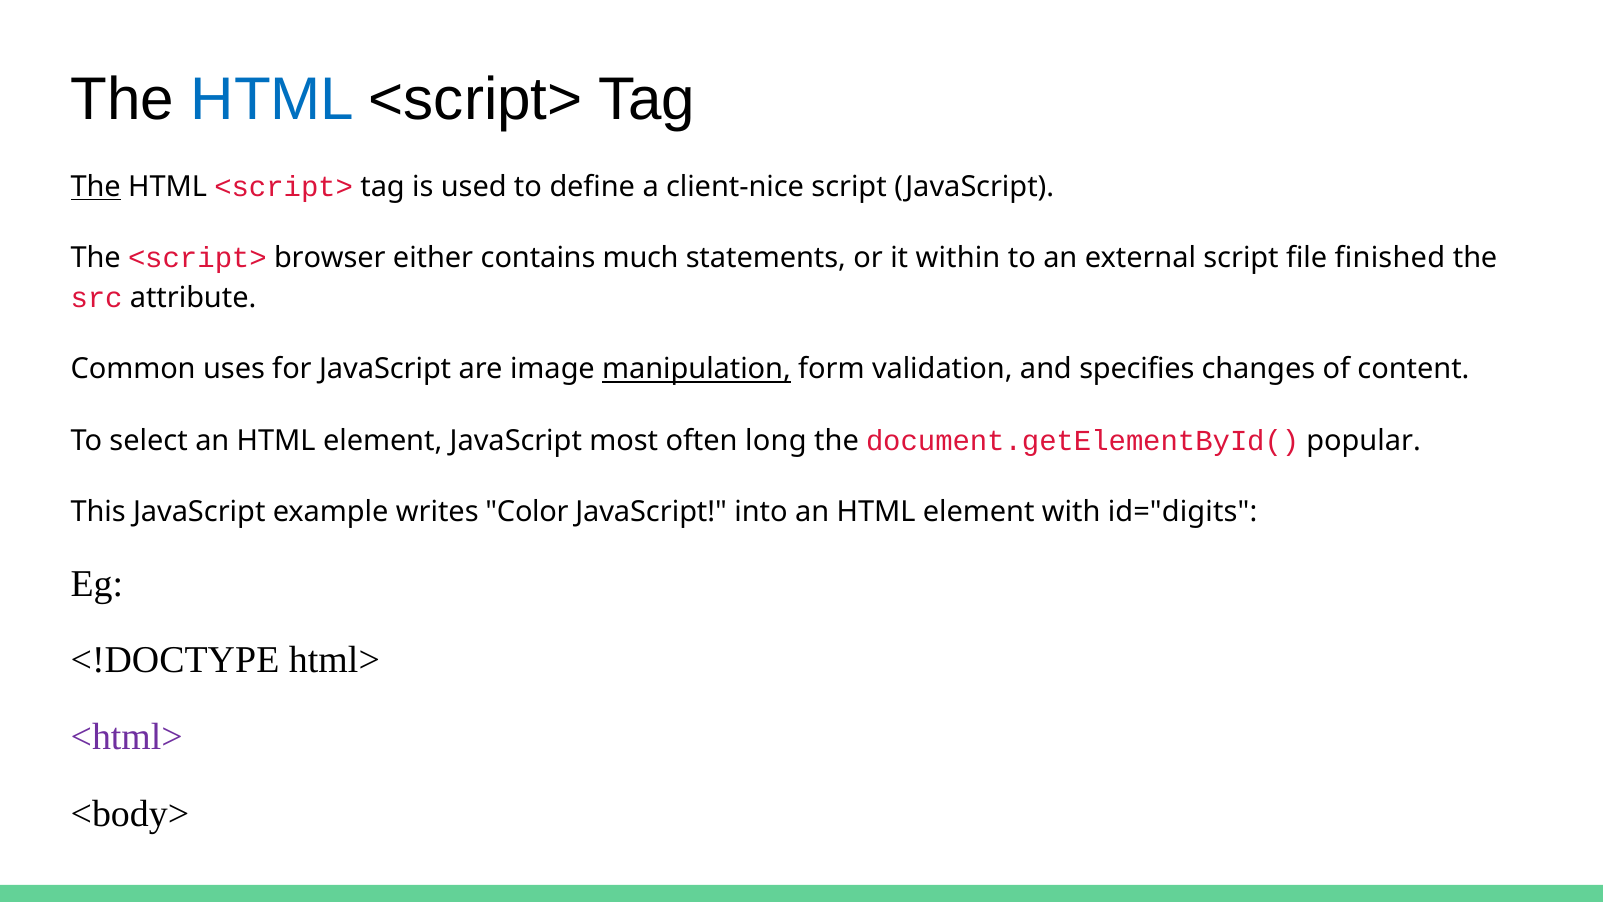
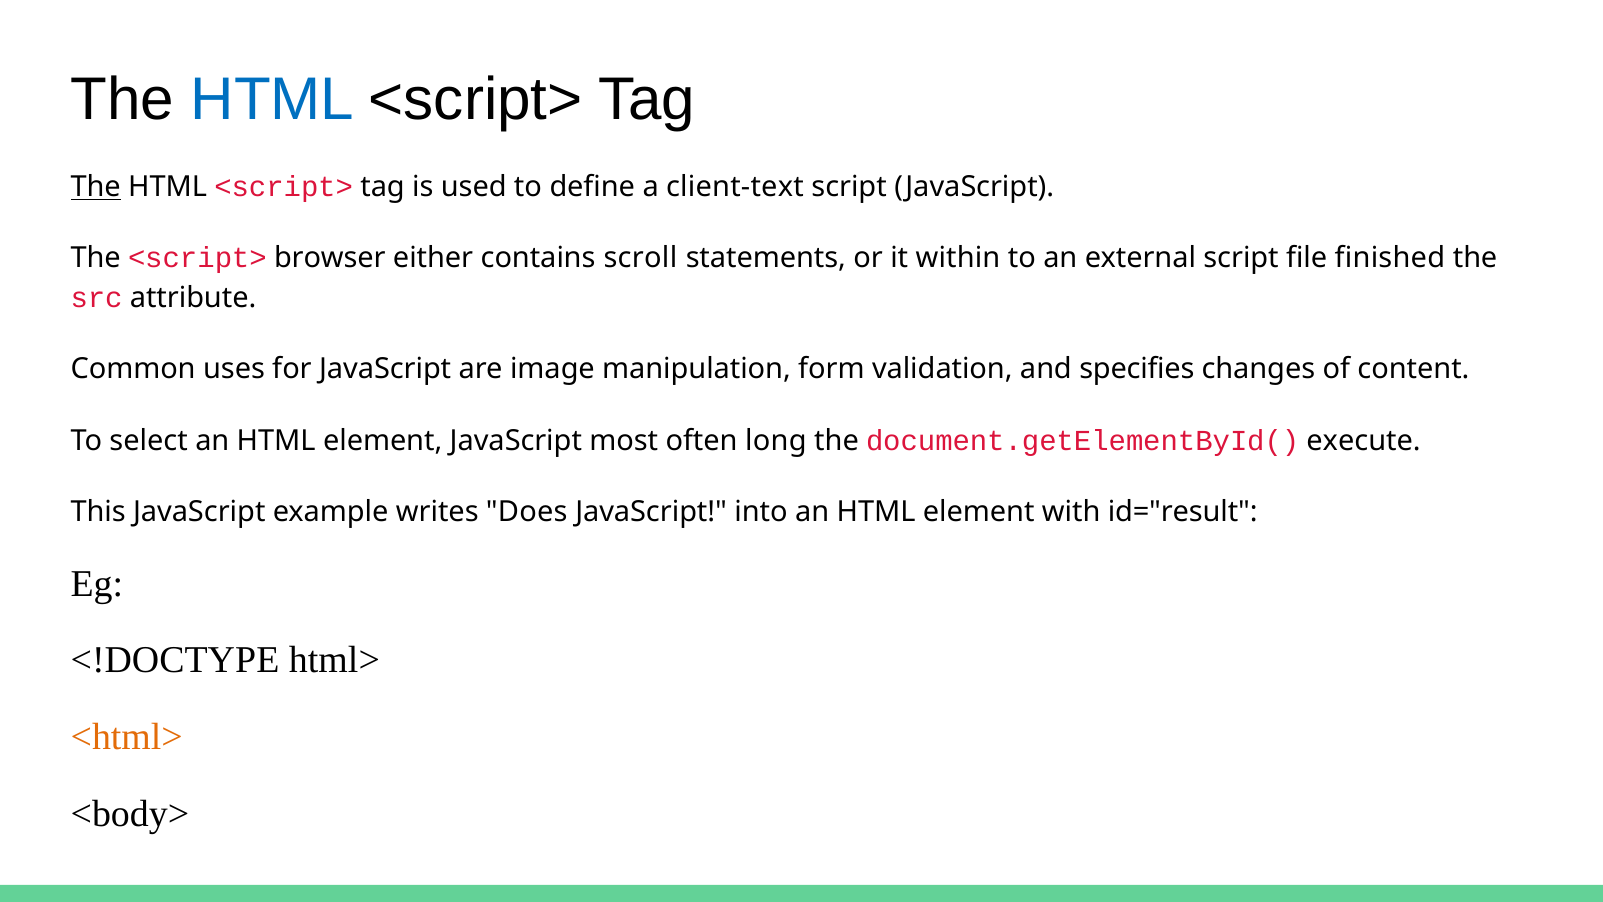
client-nice: client-nice -> client-text
much: much -> scroll
manipulation underline: present -> none
popular: popular -> execute
Color: Color -> Does
id="digits: id="digits -> id="result
<html> colour: purple -> orange
